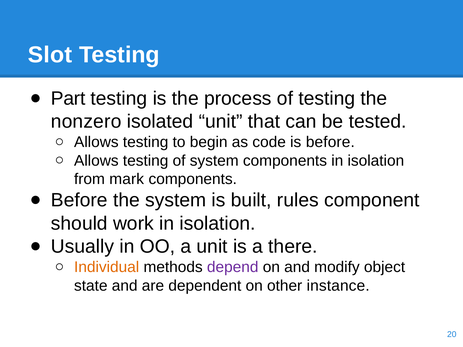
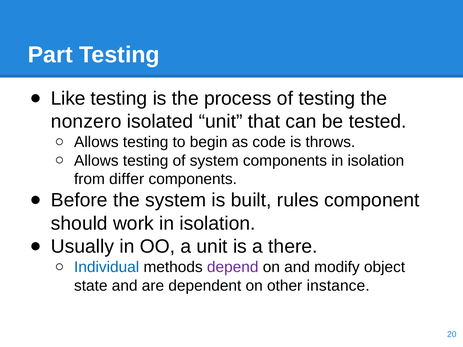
Slot: Slot -> Part
Part: Part -> Like
is before: before -> throws
mark: mark -> differ
Individual colour: orange -> blue
